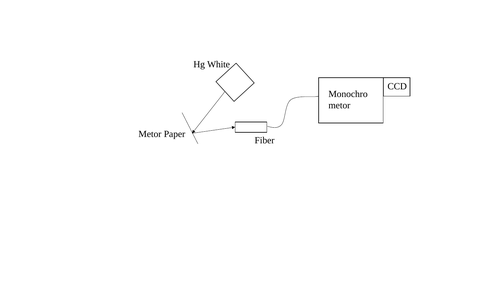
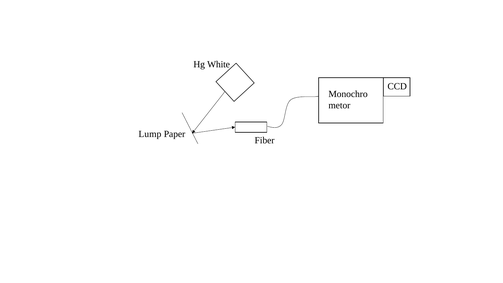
Metor at (150, 134): Metor -> Lump
